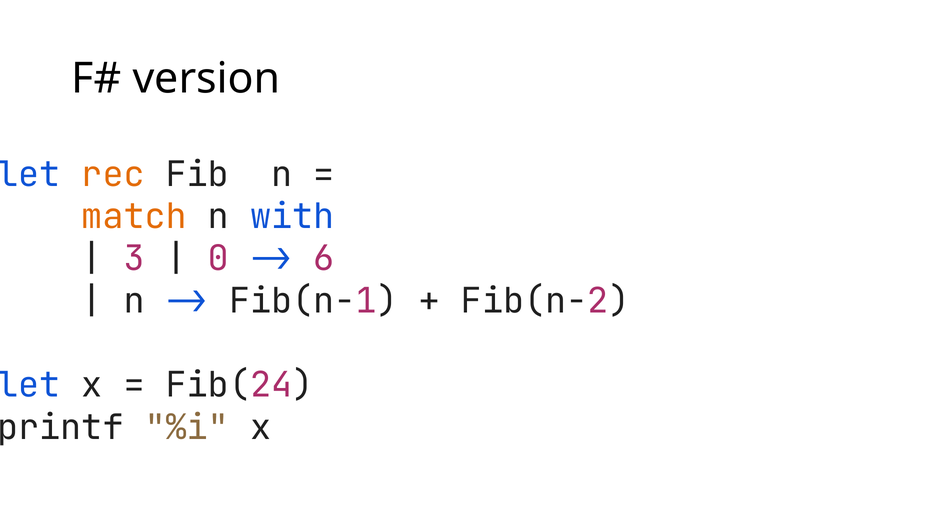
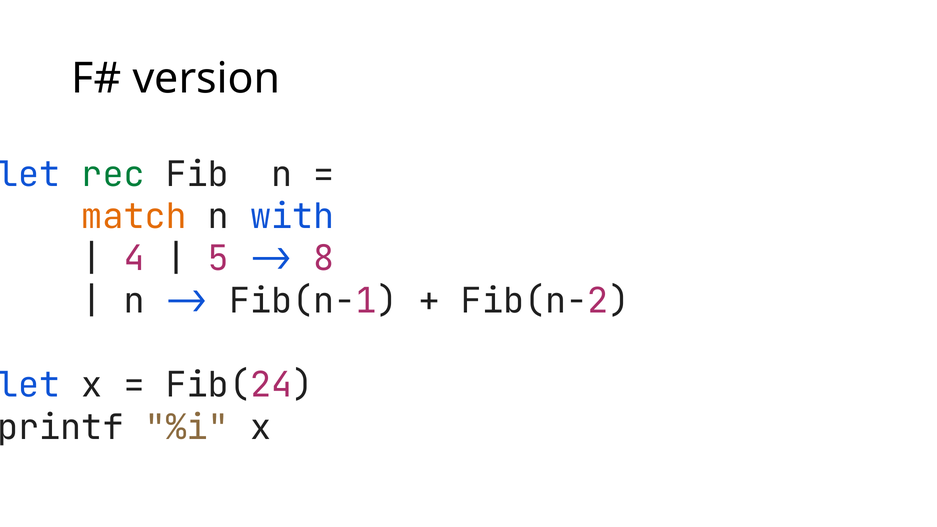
rec colour: orange -> green
3: 3 -> 4
0: 0 -> 5
6: 6 -> 8
